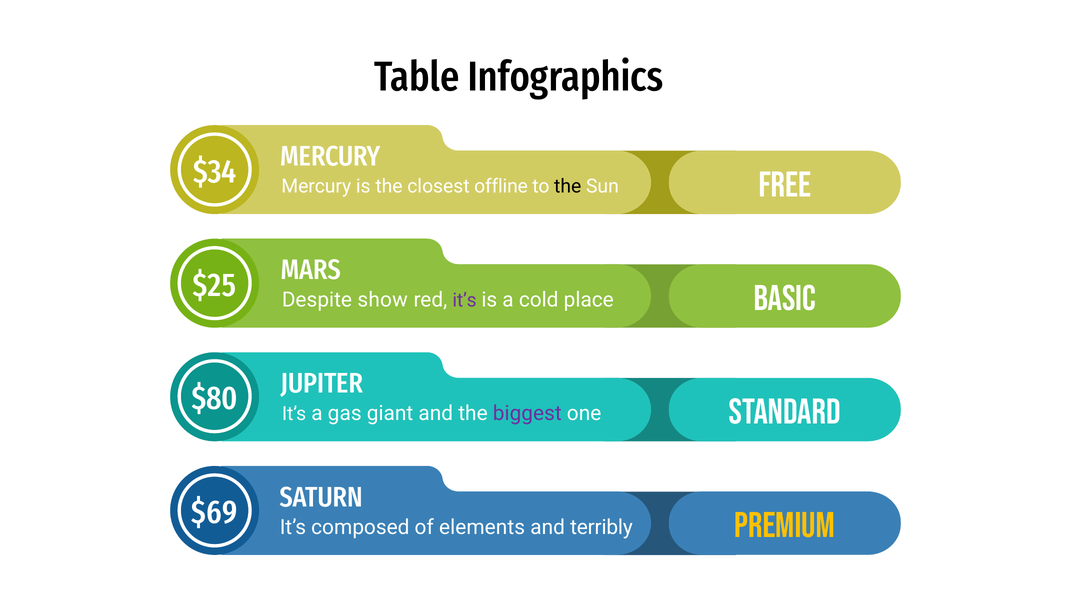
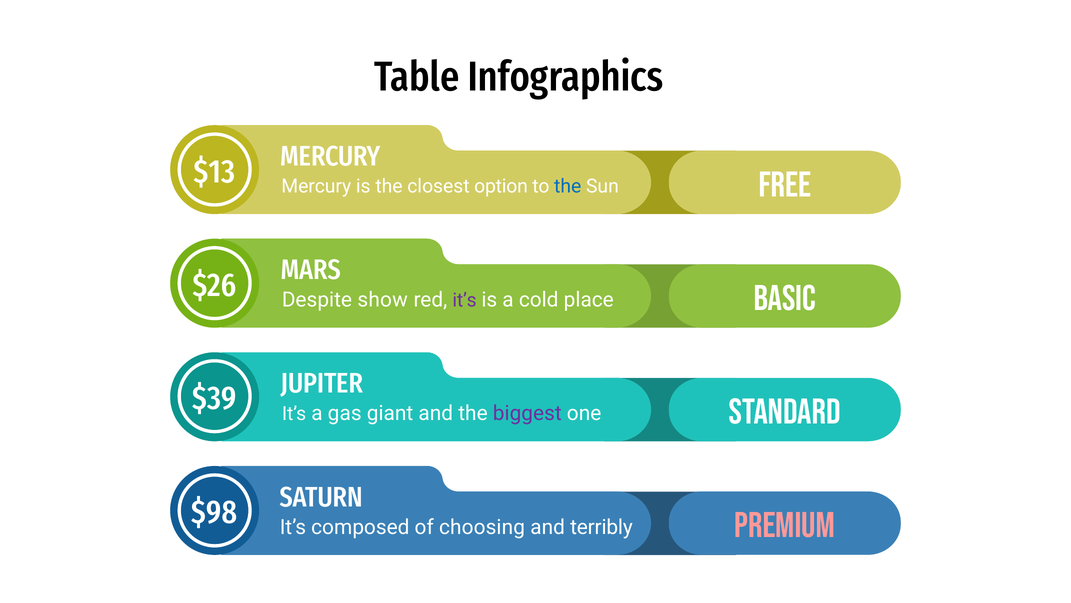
$34: $34 -> $13
offline: offline -> option
the at (568, 186) colour: black -> blue
$25: $25 -> $26
$80: $80 -> $39
$69: $69 -> $98
elements: elements -> choosing
PREMIUM colour: yellow -> pink
